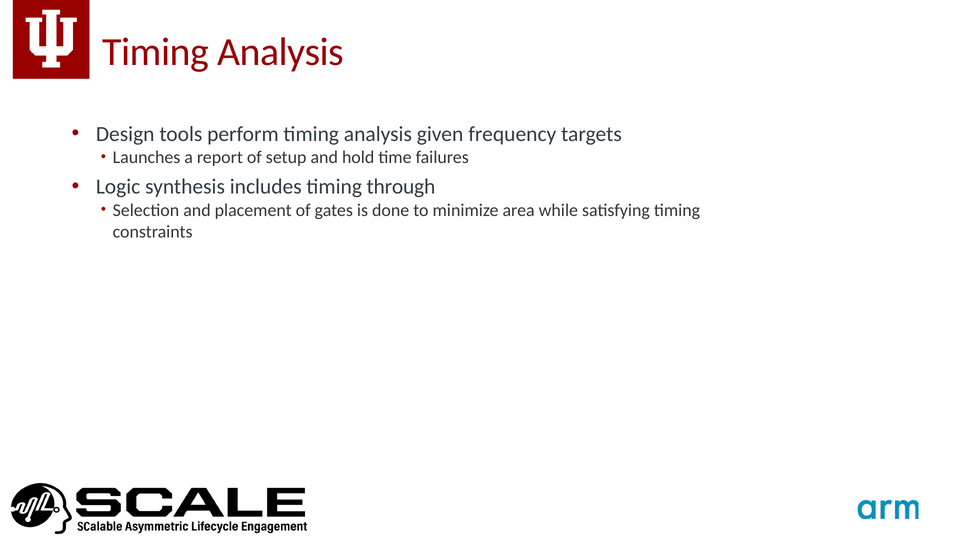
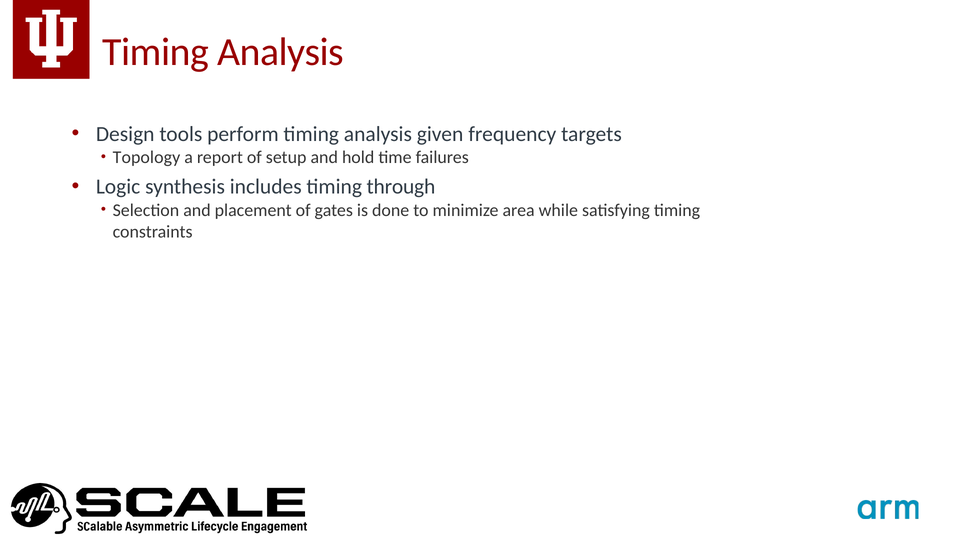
Launches: Launches -> Topology
